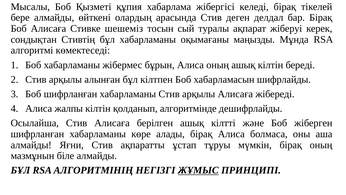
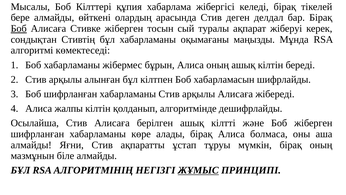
Қызметі: Қызметі -> Кілттері
Боб at (19, 28) underline: none -> present
Стивке шешеміз: шешеміз -> жіберген
